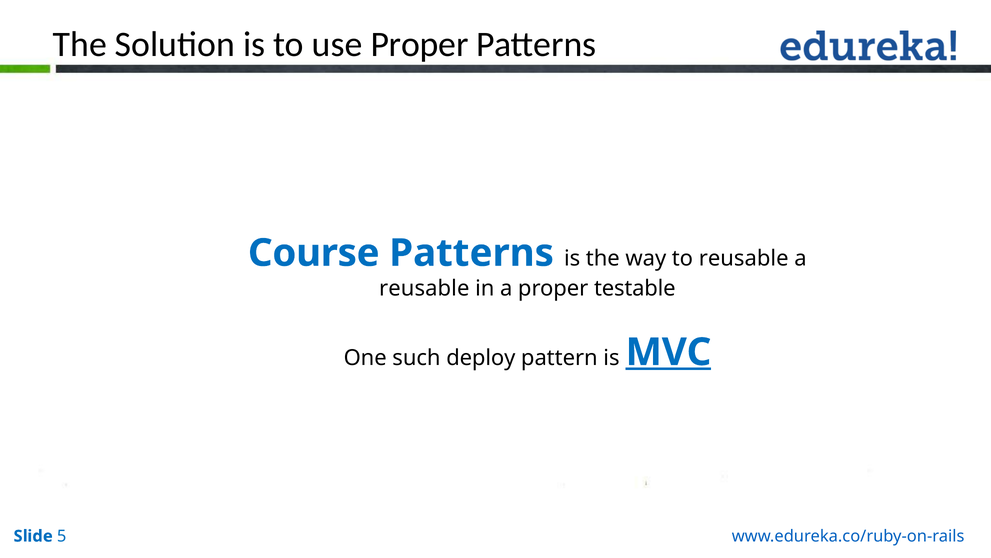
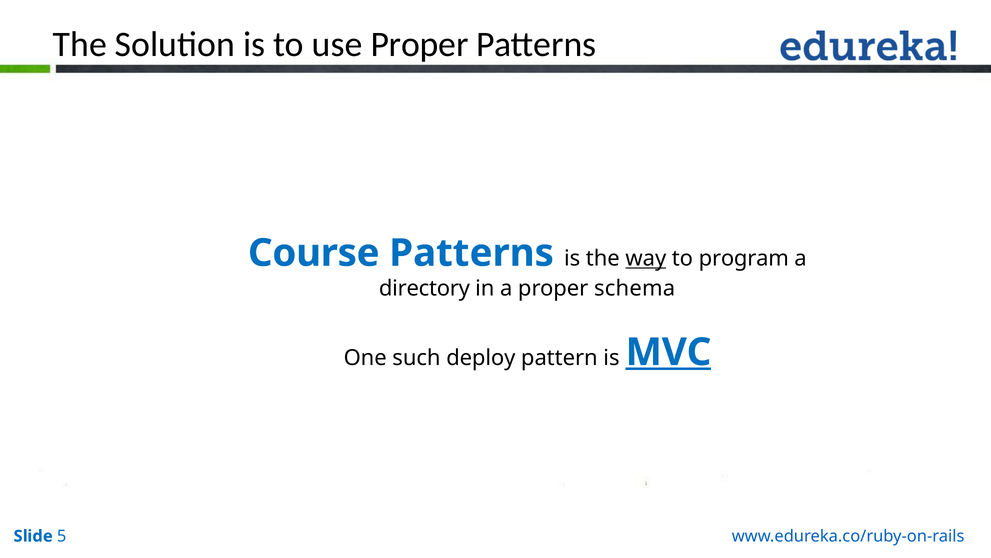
way underline: none -> present
to reusable: reusable -> program
reusable at (424, 288): reusable -> directory
testable: testable -> schema
